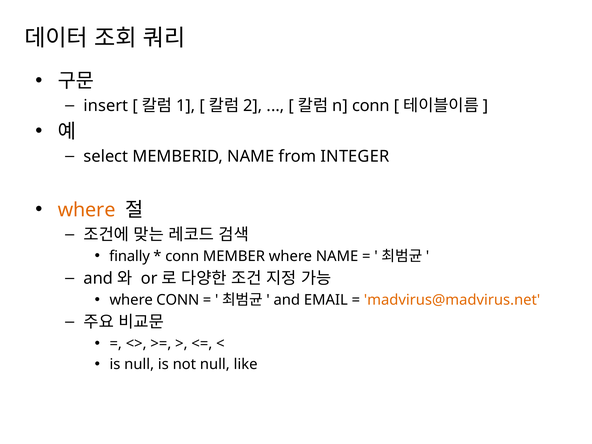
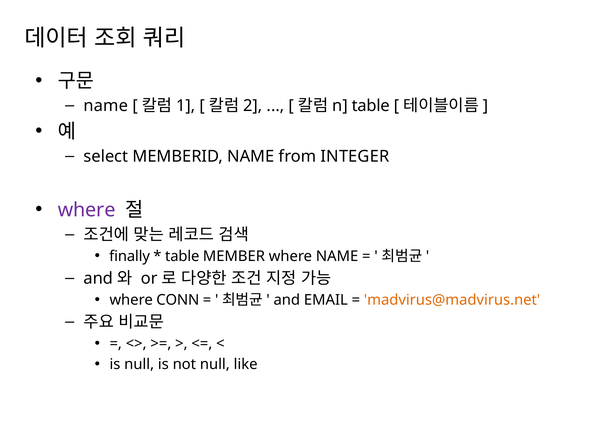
insert at (106, 106): insert -> name
conn at (371, 106): conn -> table
where at (87, 210) colour: orange -> purple
conn at (182, 256): conn -> table
